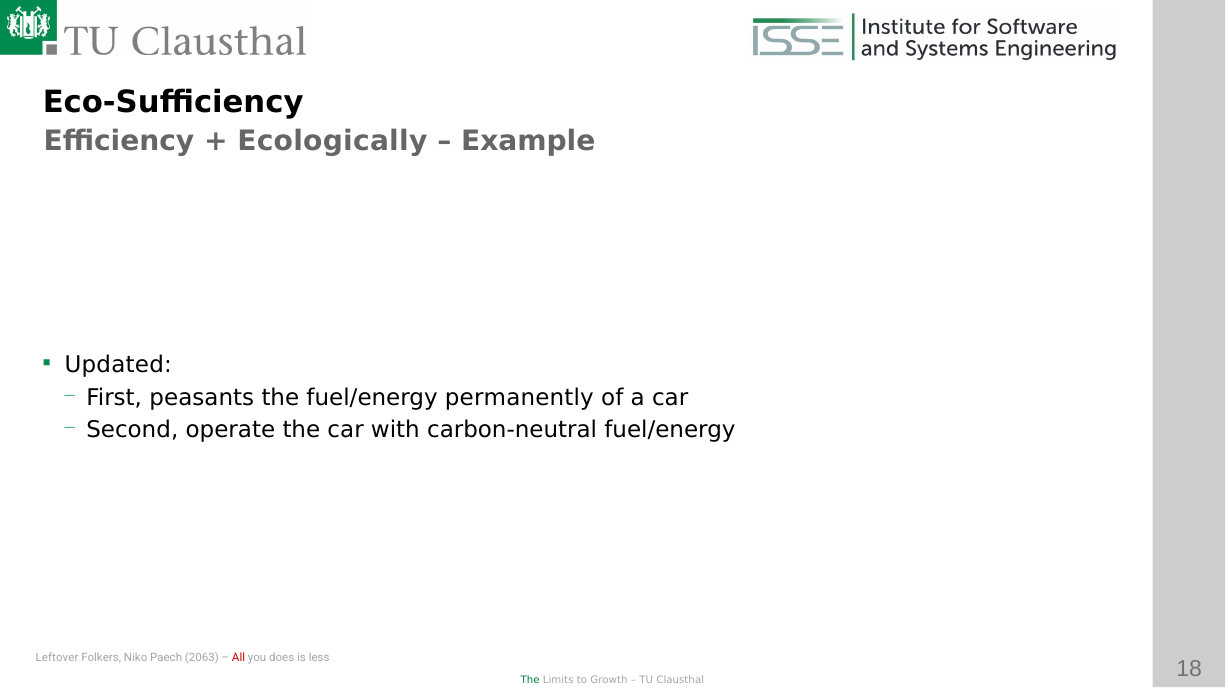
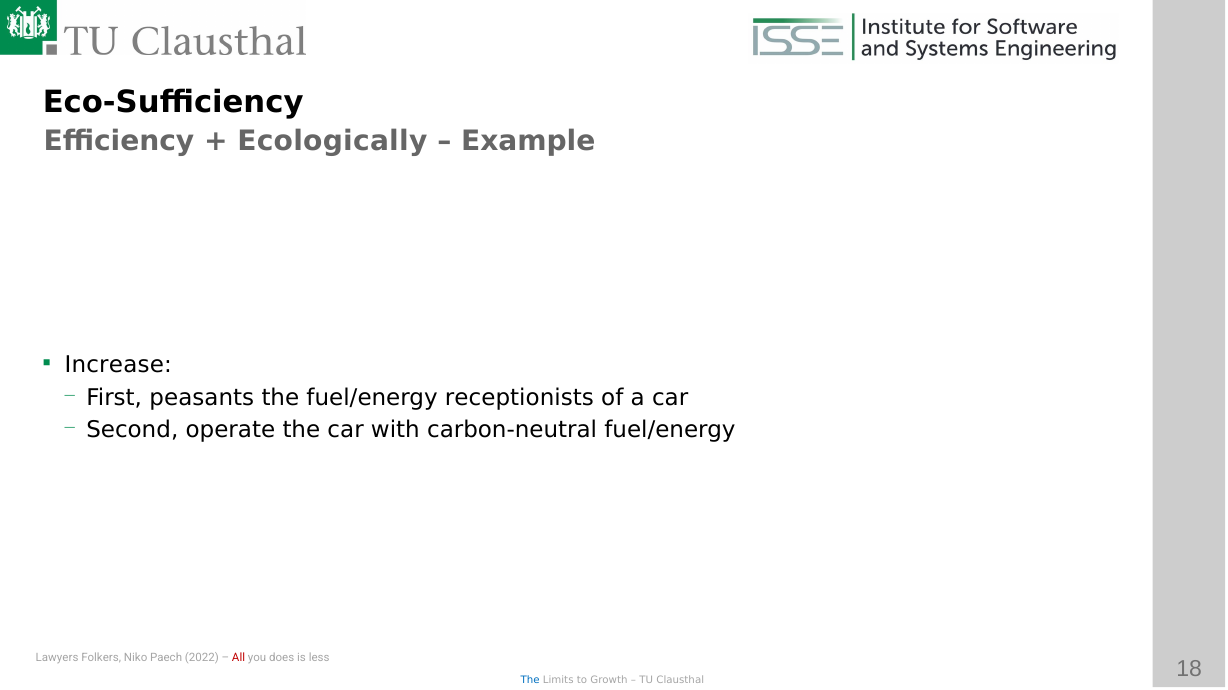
Updated: Updated -> Increase
permanently: permanently -> receptionists
Leftover: Leftover -> Lawyers
2063: 2063 -> 2022
The at (530, 680) colour: green -> blue
